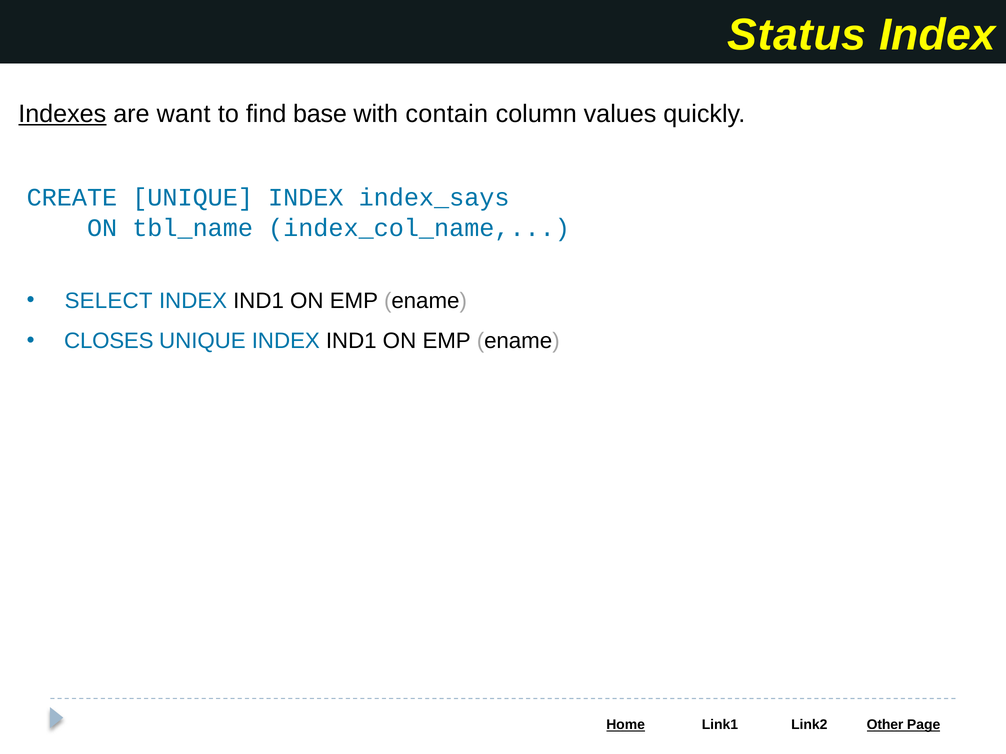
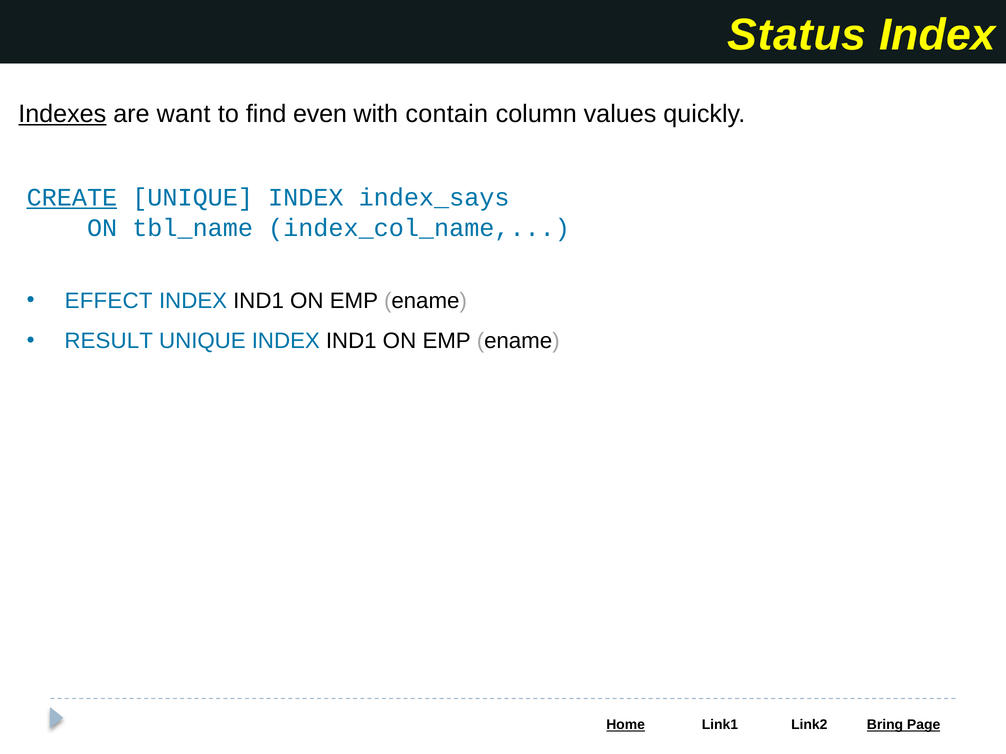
base: base -> even
CREATE underline: none -> present
SELECT: SELECT -> EFFECT
CLOSES: CLOSES -> RESULT
Other: Other -> Bring
